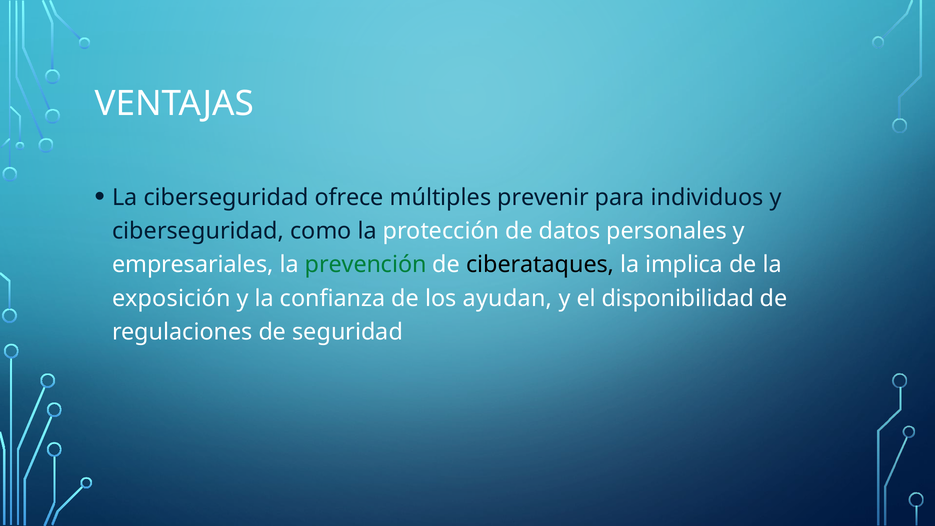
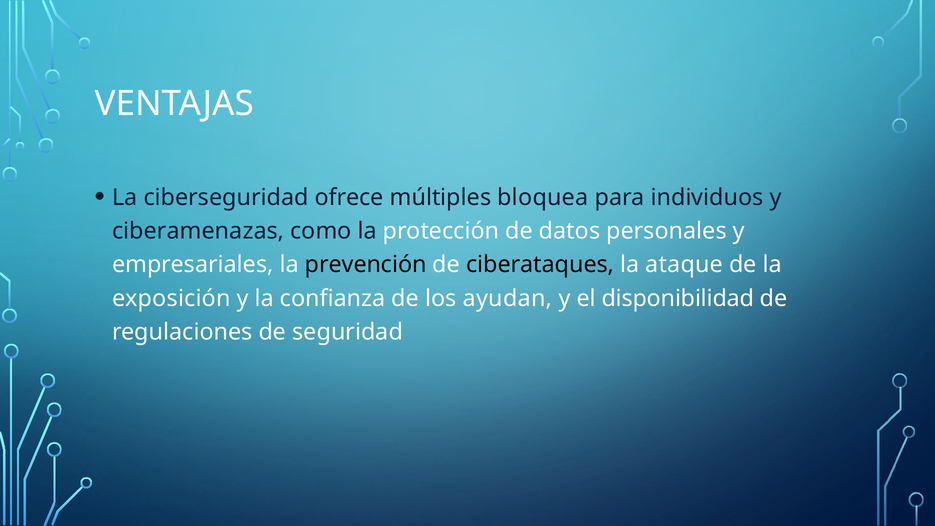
prevenir: prevenir -> bloquea
ciberseguridad at (198, 231): ciberseguridad -> ciberamenazas
prevención colour: green -> black
implica: implica -> ataque
